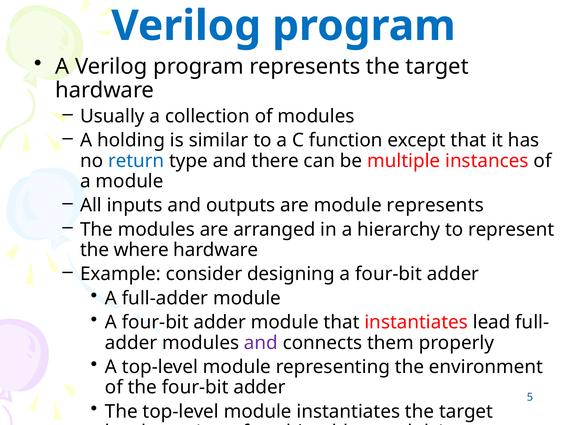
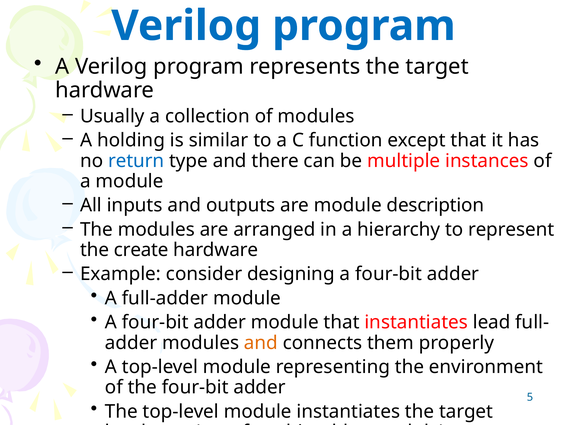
module represents: represents -> description
where: where -> create
and at (261, 343) colour: purple -> orange
